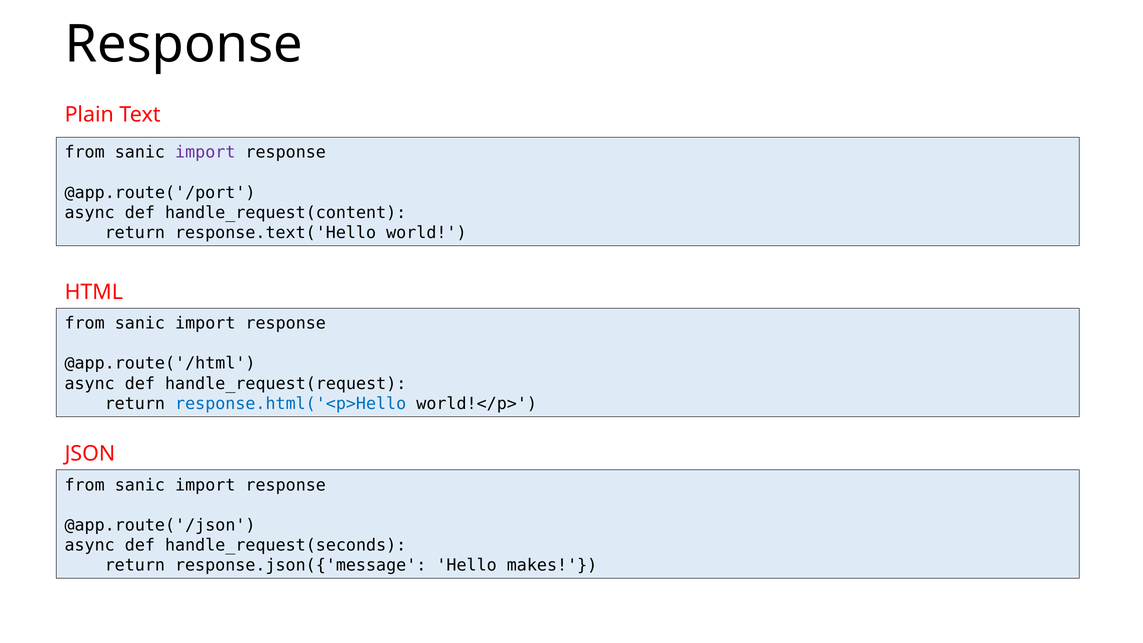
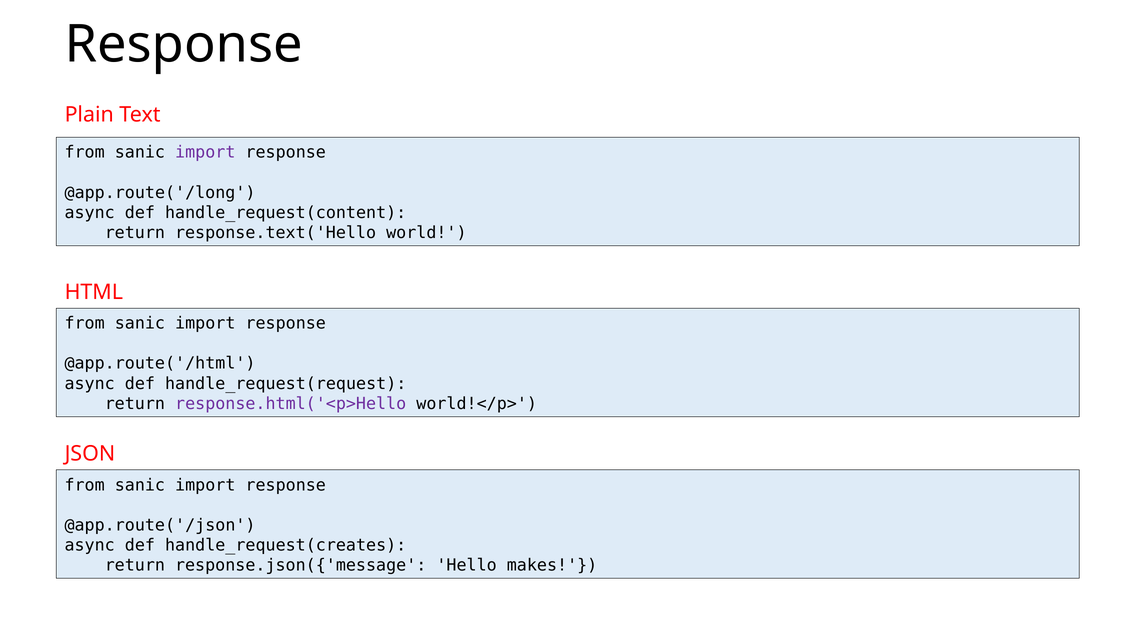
@app.route('/port: @app.route('/port -> @app.route('/long
response.html('<p>Hello colour: blue -> purple
handle_request(seconds: handle_request(seconds -> handle_request(creates
